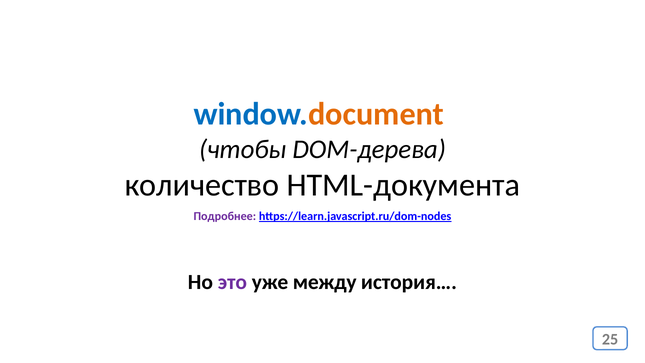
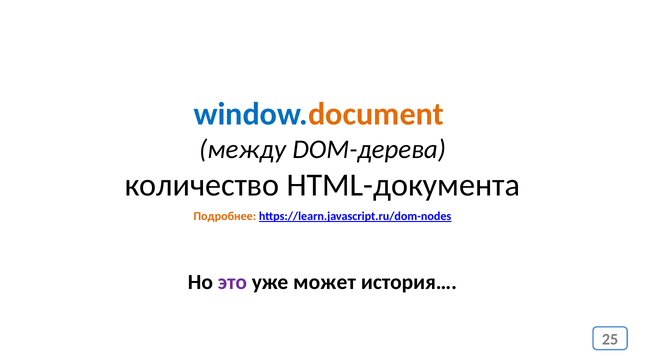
чтобы: чтобы -> между
Подробнее colour: purple -> orange
между: между -> может
